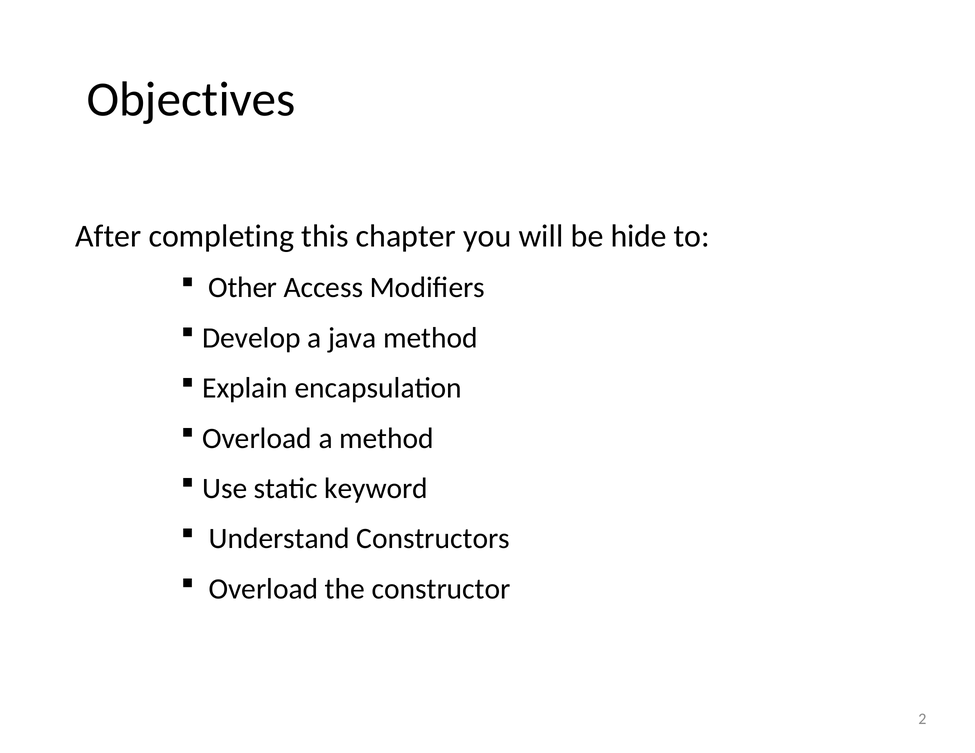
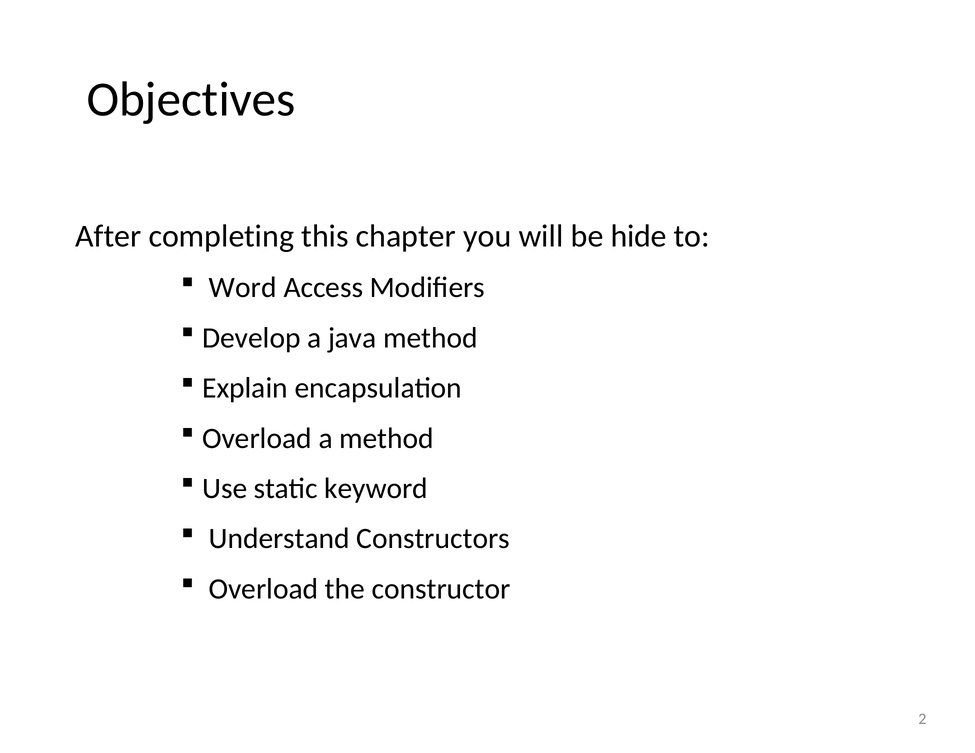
Other: Other -> Word
